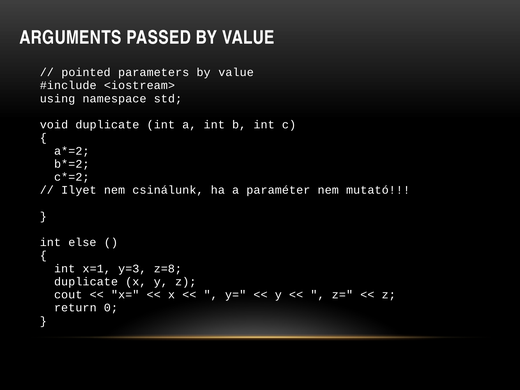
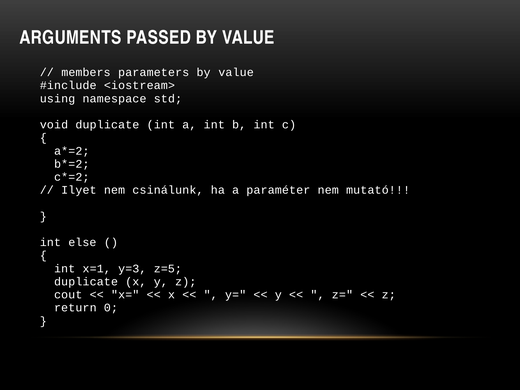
pointed: pointed -> members
z=8: z=8 -> z=5
